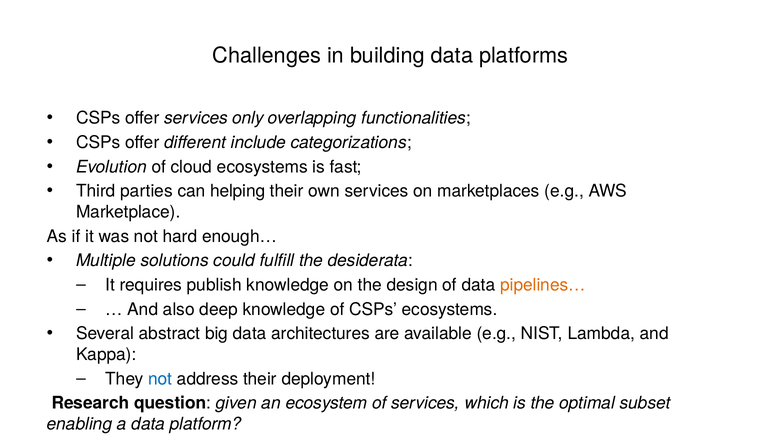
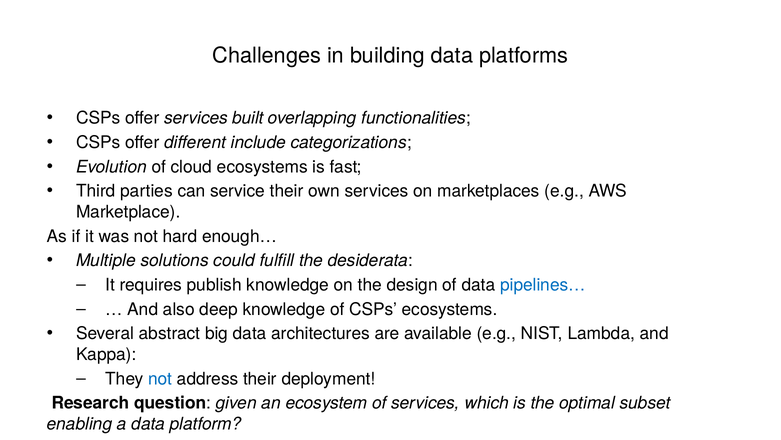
only: only -> built
helping: helping -> service
pipelines… colour: orange -> blue
